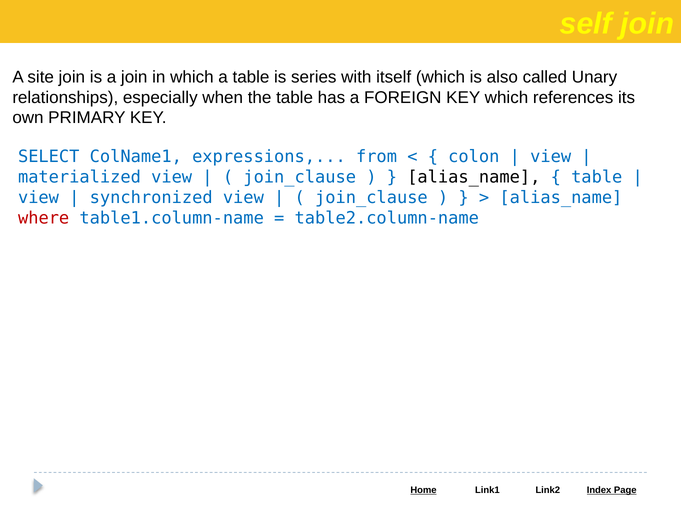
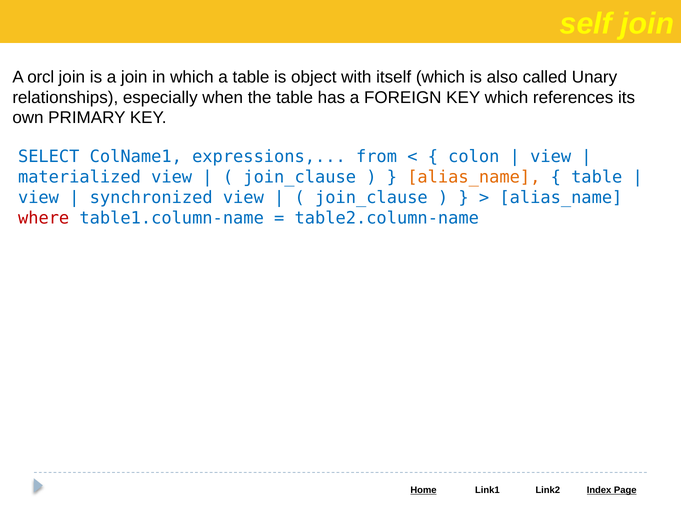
site: site -> orcl
series: series -> object
alias_name at (474, 177) colour: black -> orange
